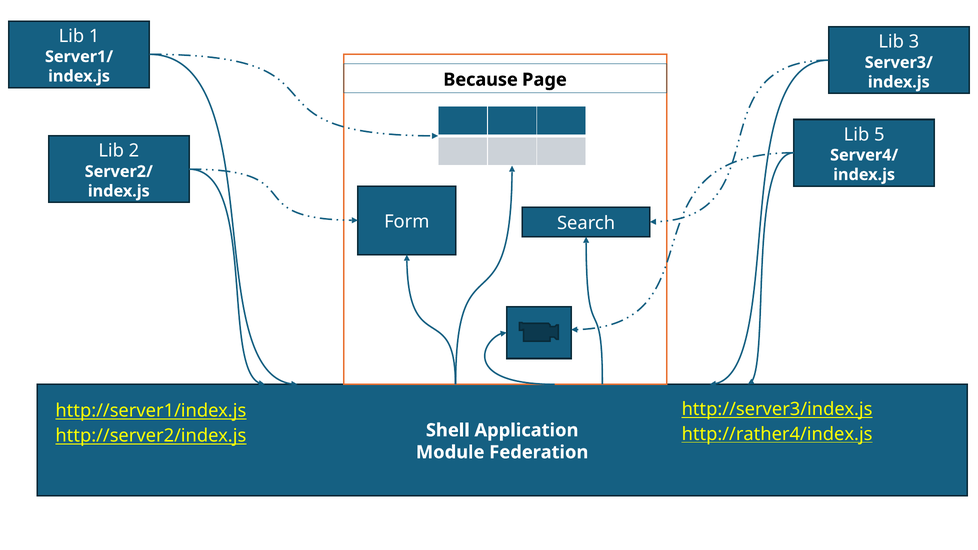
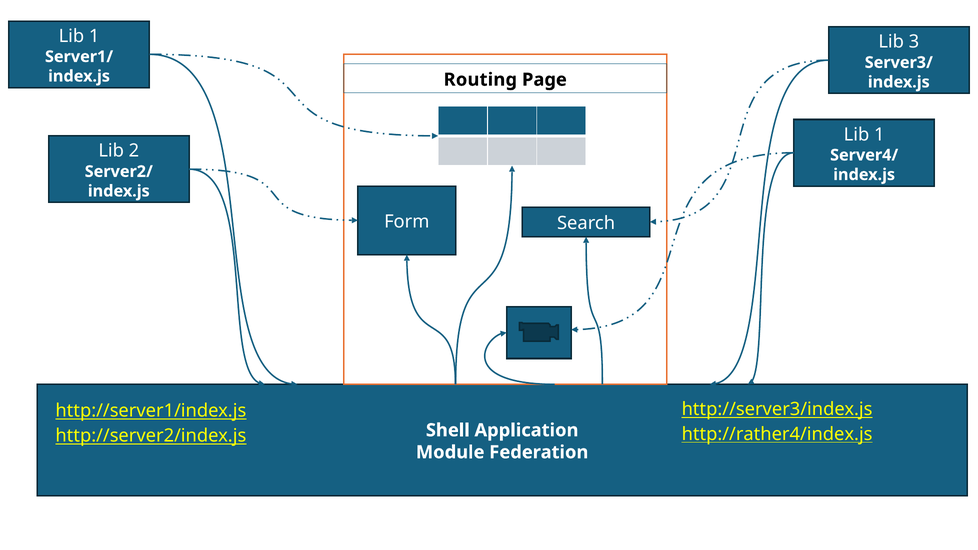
Because: Because -> Routing
5 at (879, 135): 5 -> 1
